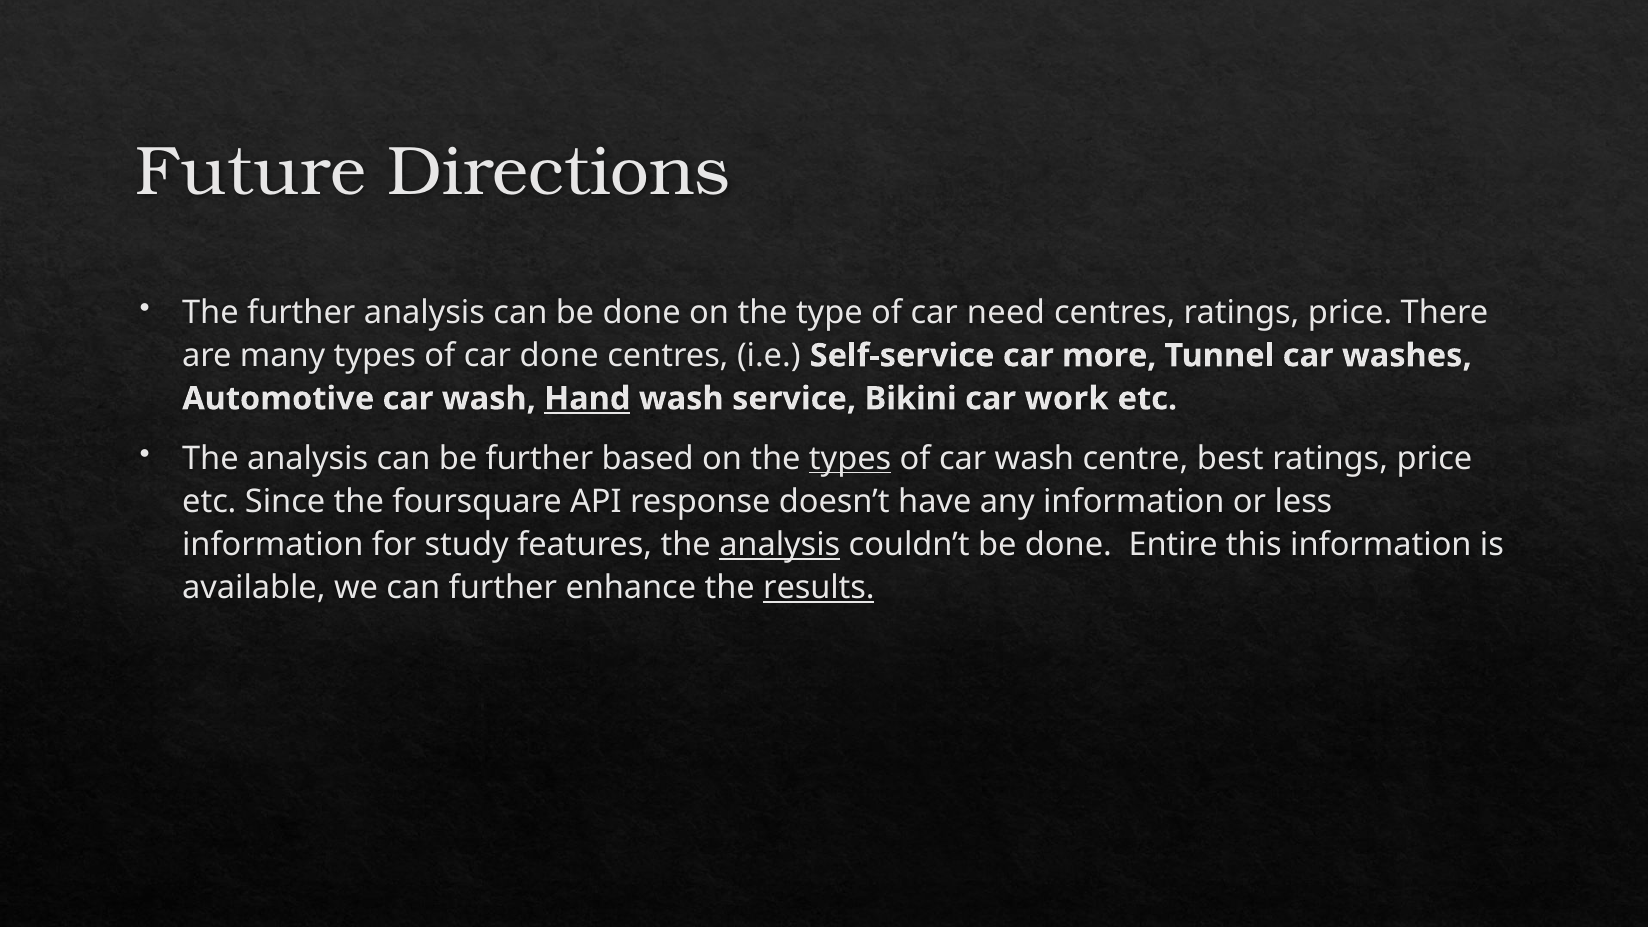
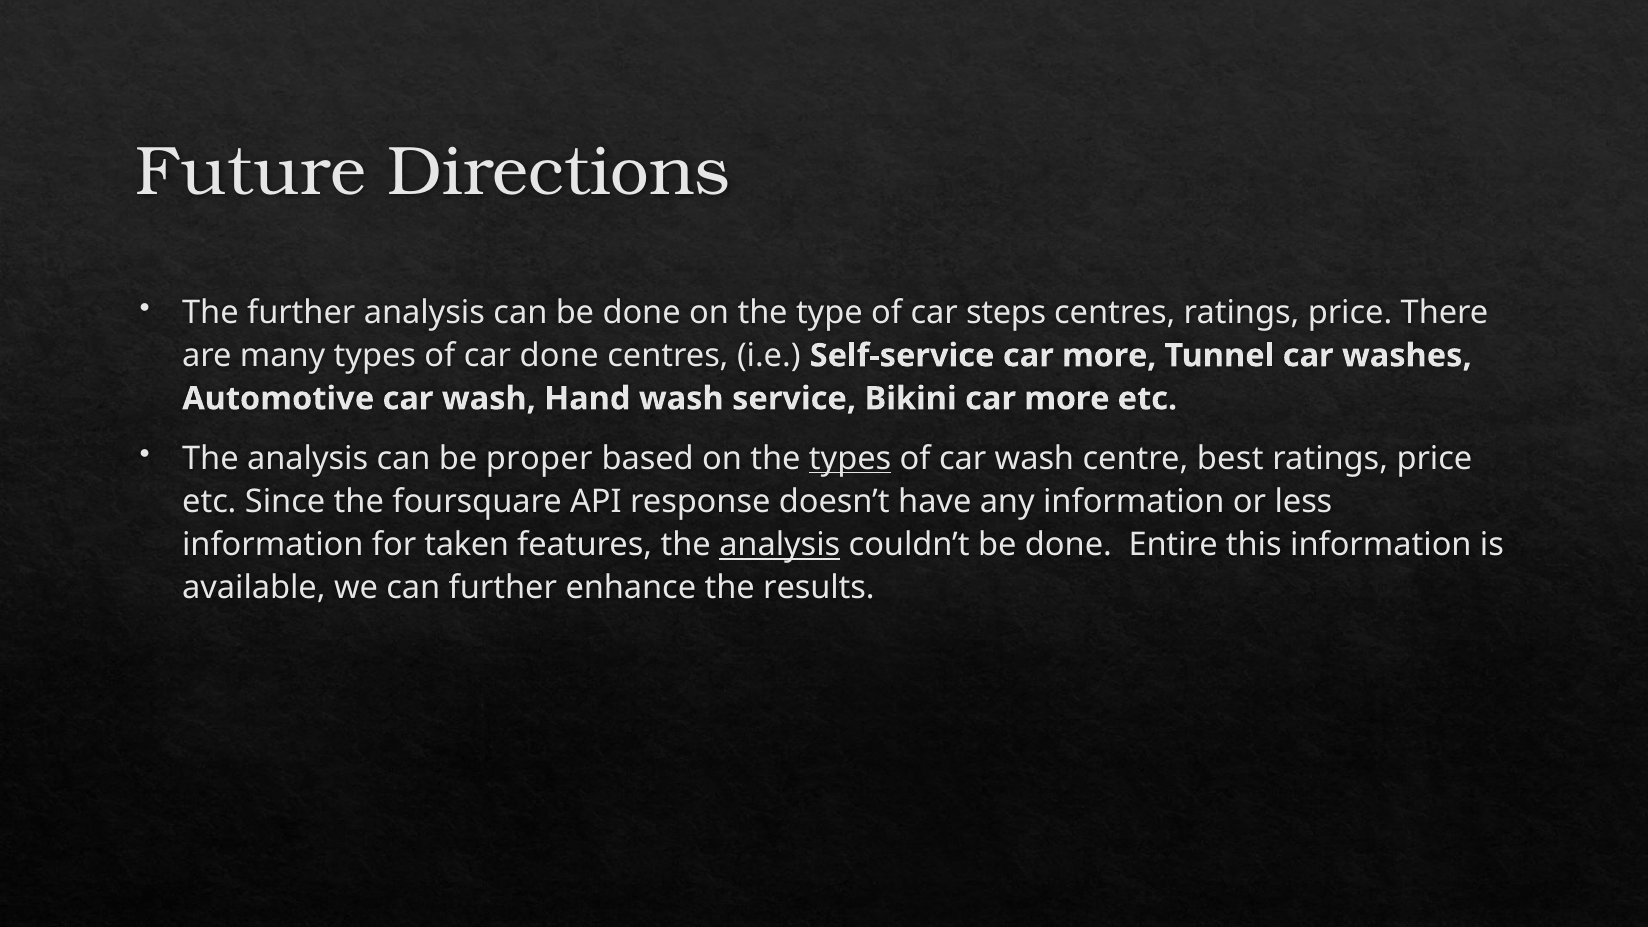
need: need -> steps
Hand underline: present -> none
Bikini car work: work -> more
be further: further -> proper
study: study -> taken
results underline: present -> none
